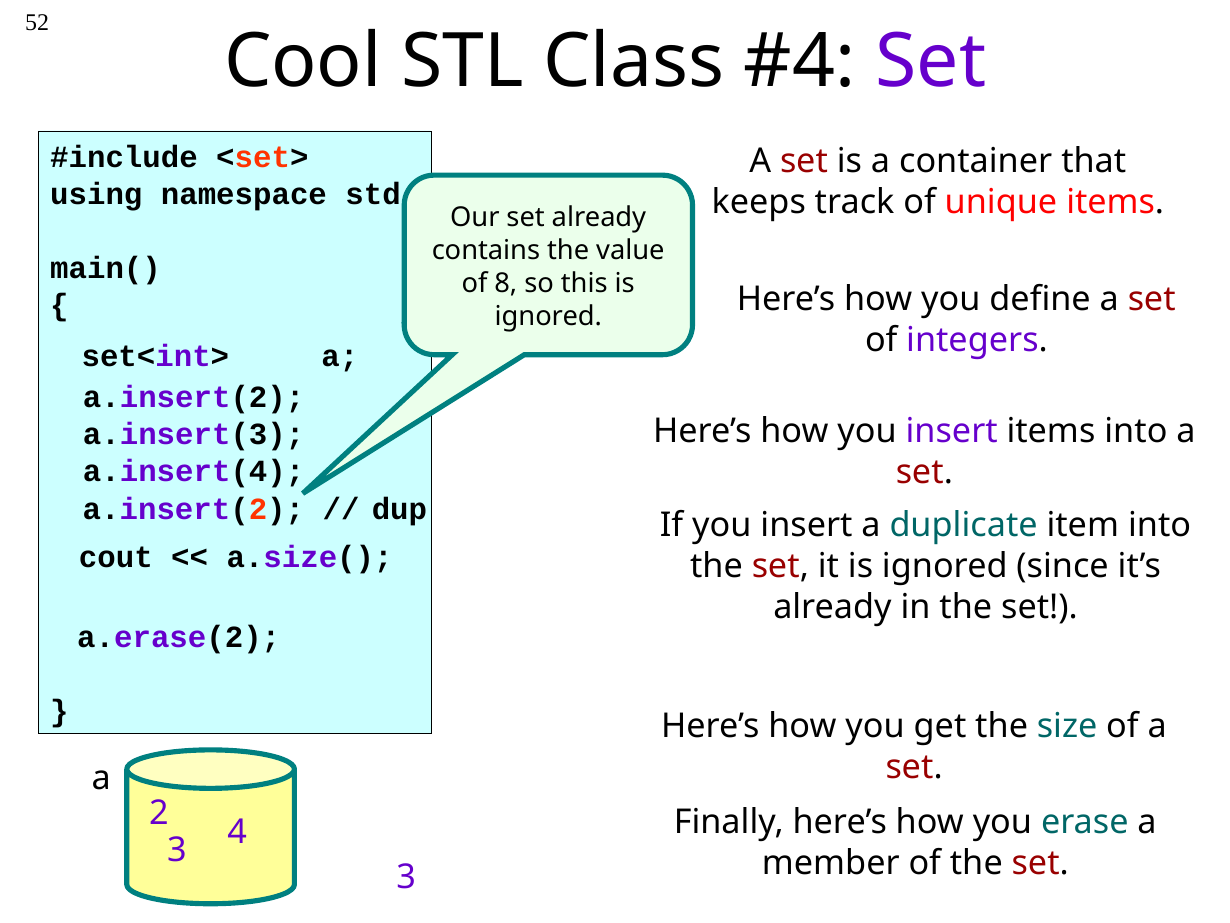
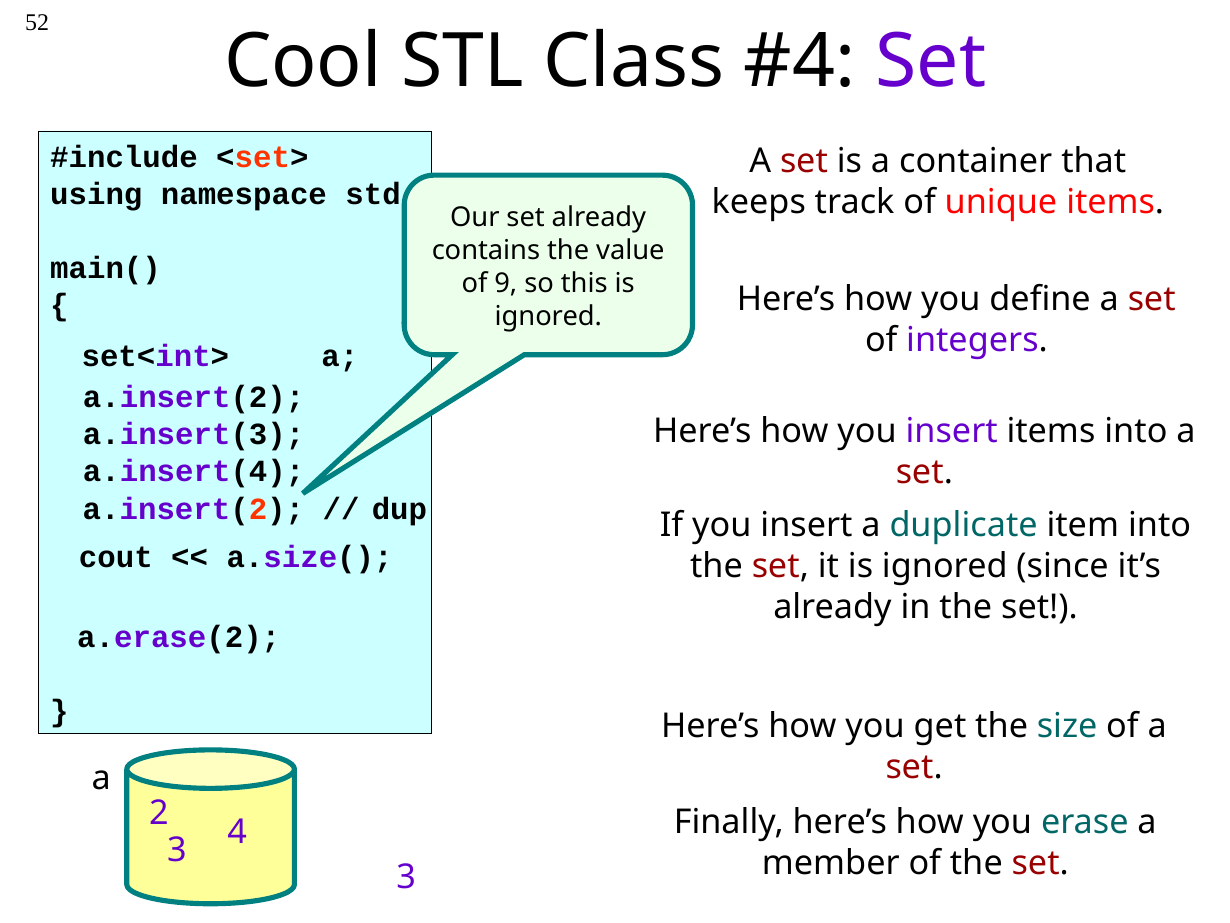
8: 8 -> 9
